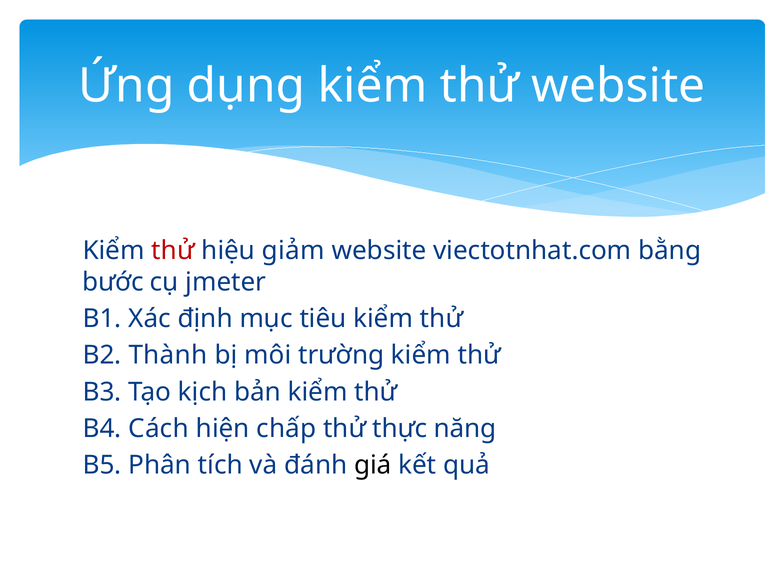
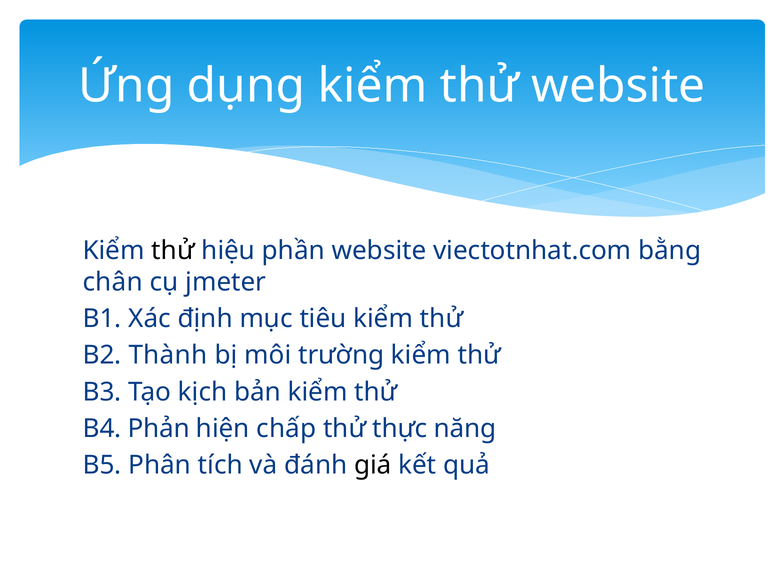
thử at (173, 251) colour: red -> black
giảm: giảm -> phần
bước: bước -> chân
Cách: Cách -> Phản
